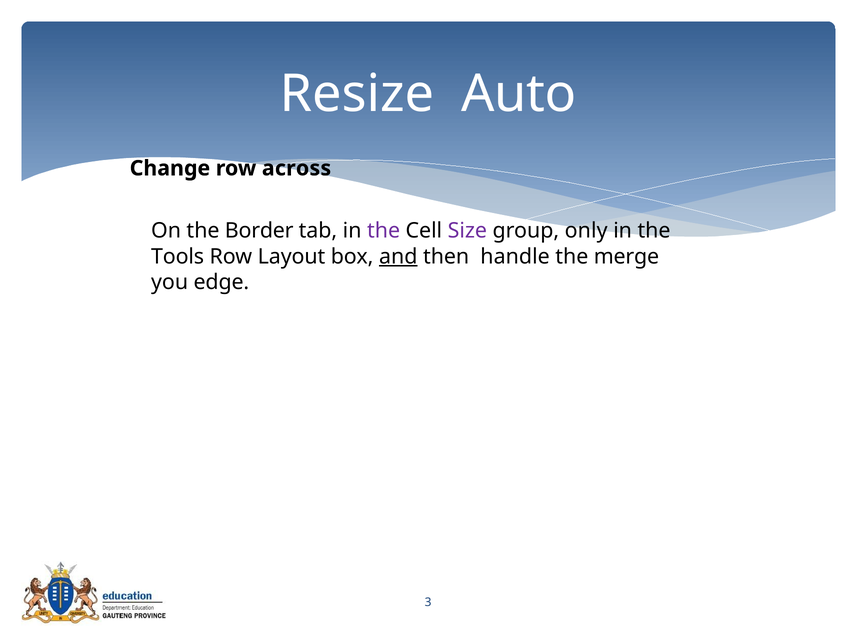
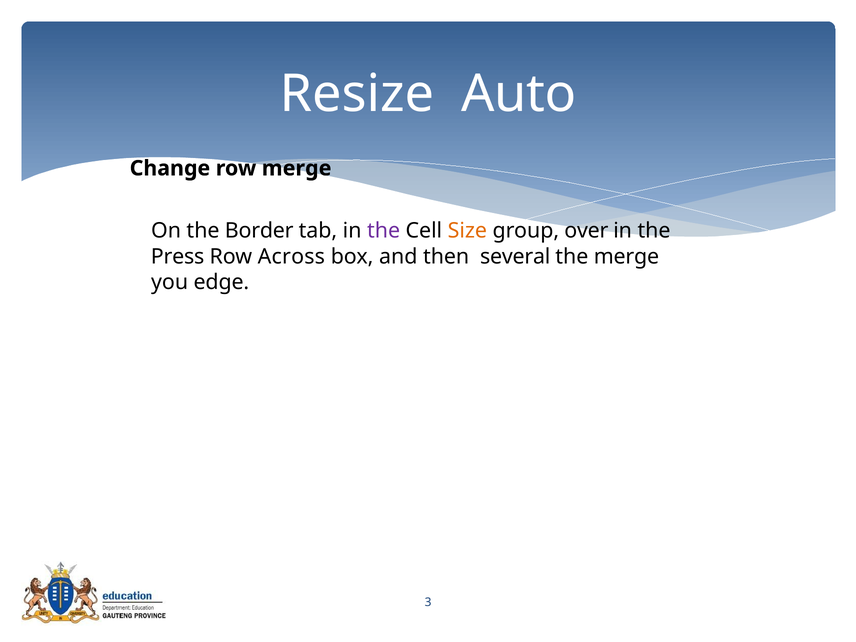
row across: across -> merge
Size colour: purple -> orange
only: only -> over
Tools: Tools -> Press
Layout: Layout -> Across
and underline: present -> none
handle: handle -> several
